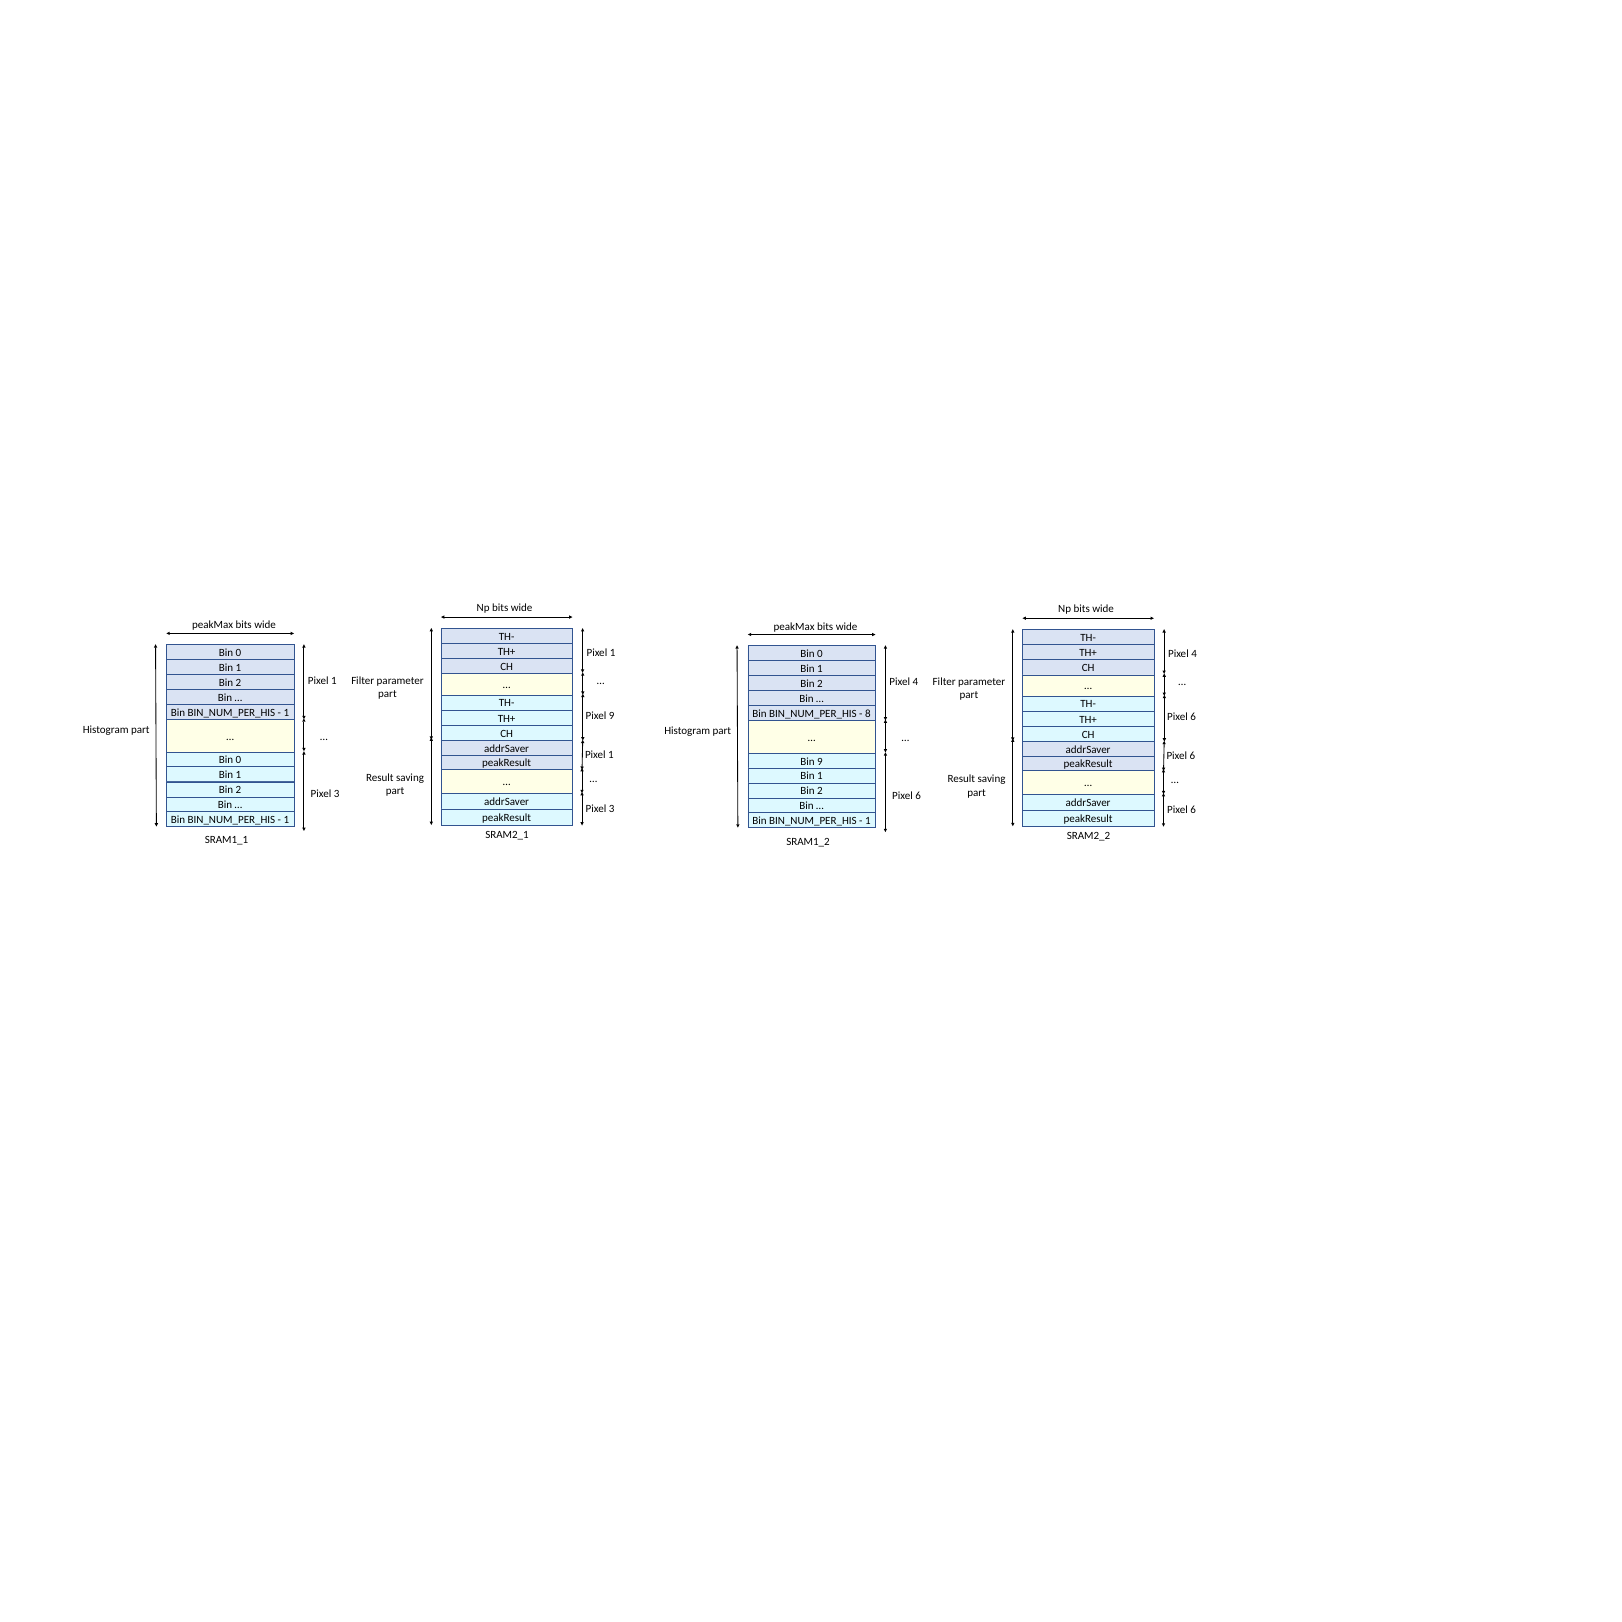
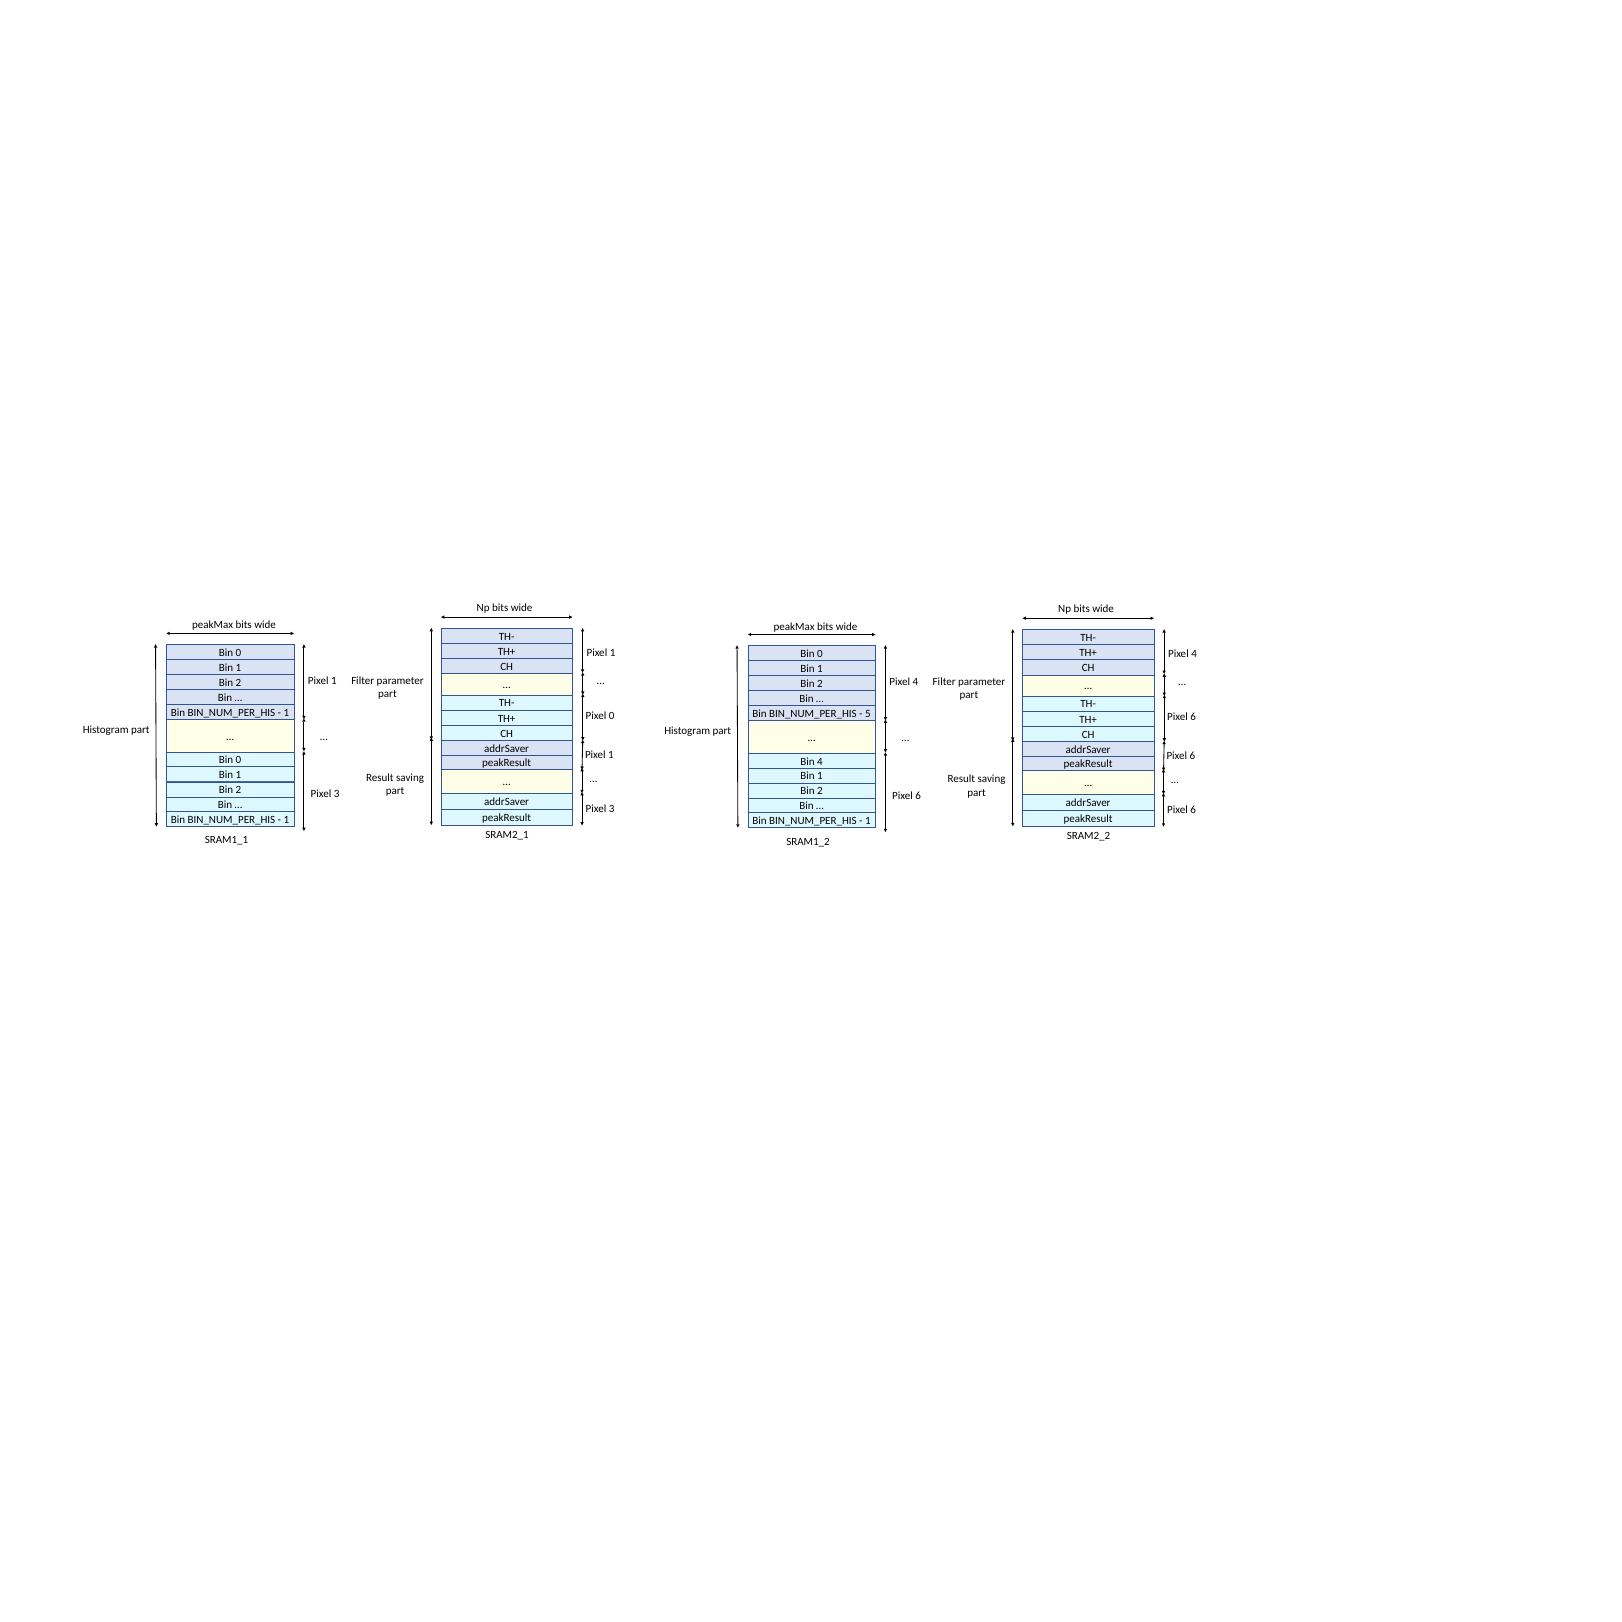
8: 8 -> 5
Pixel 9: 9 -> 0
Bin 9: 9 -> 4
